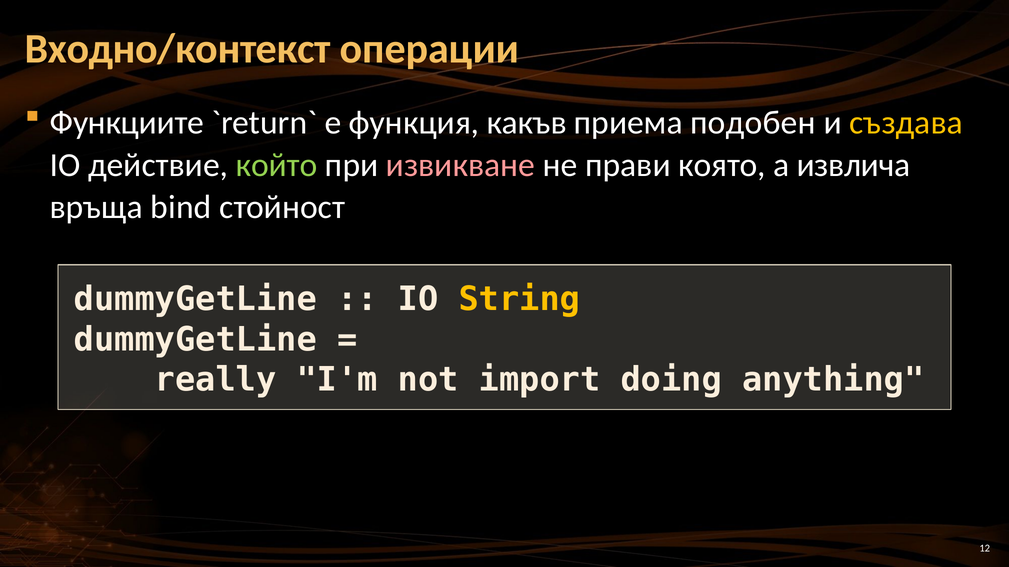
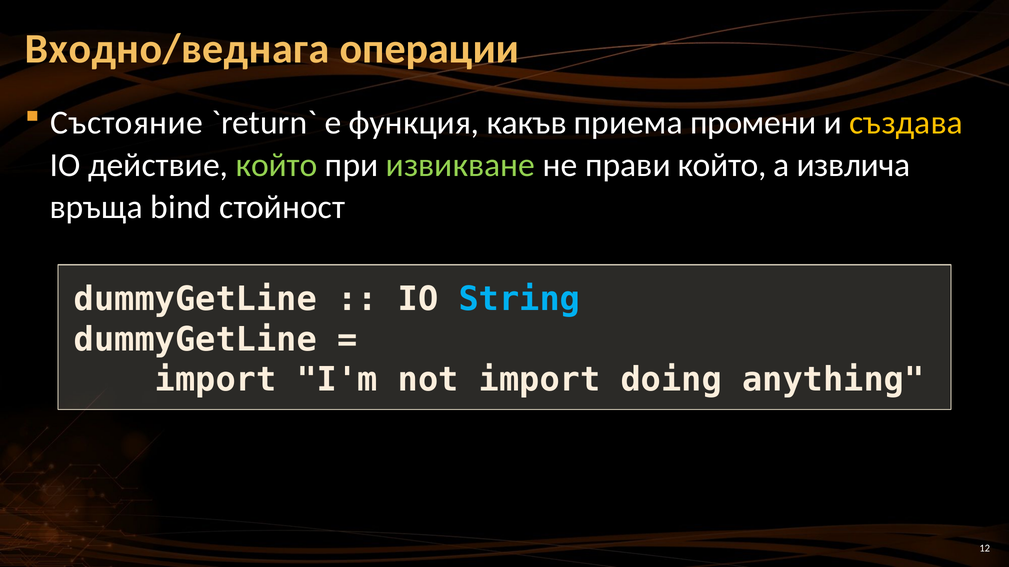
Входно/контекст: Входно/контекст -> Входно/веднага
Функциите: Функциите -> Състояние
подобен: подобен -> промени
извикване colour: pink -> light green
прави която: която -> който
String colour: yellow -> light blue
really at (216, 380): really -> import
